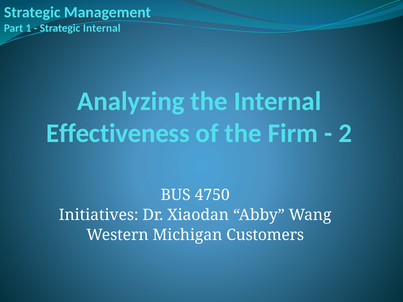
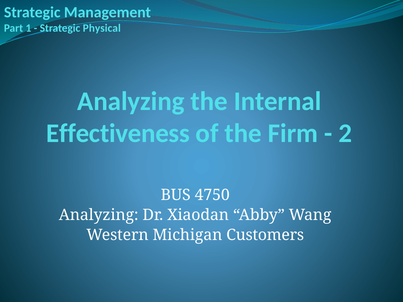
Strategic Internal: Internal -> Physical
Initiatives at (99, 215): Initiatives -> Analyzing
